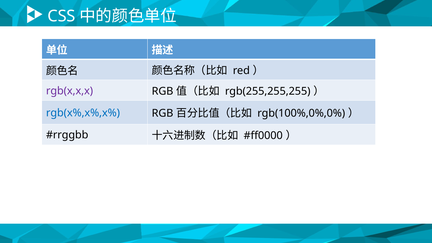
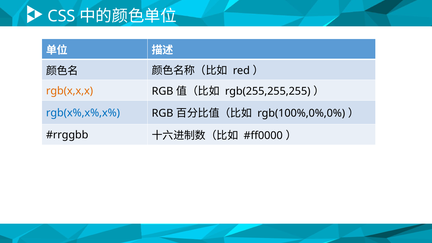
rgb(x,x,x colour: purple -> orange
